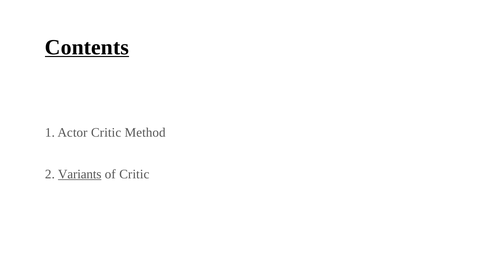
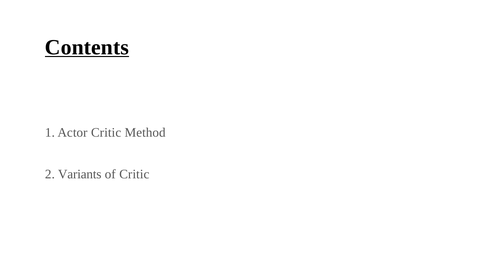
Variants underline: present -> none
